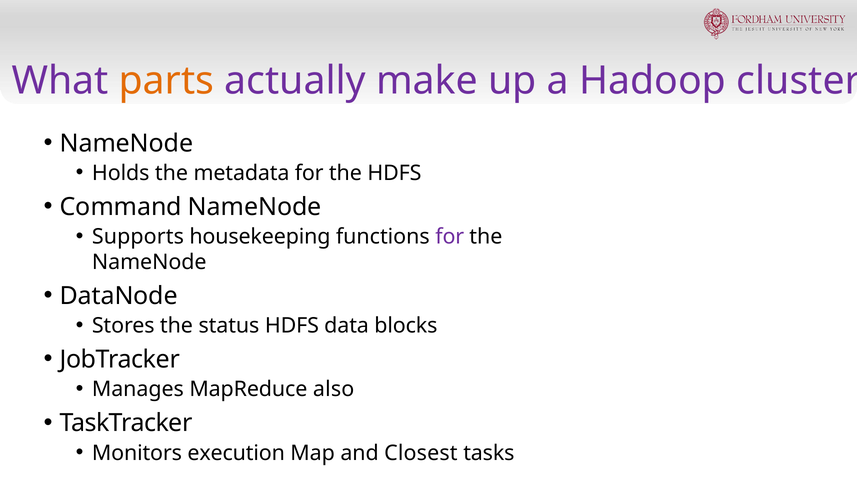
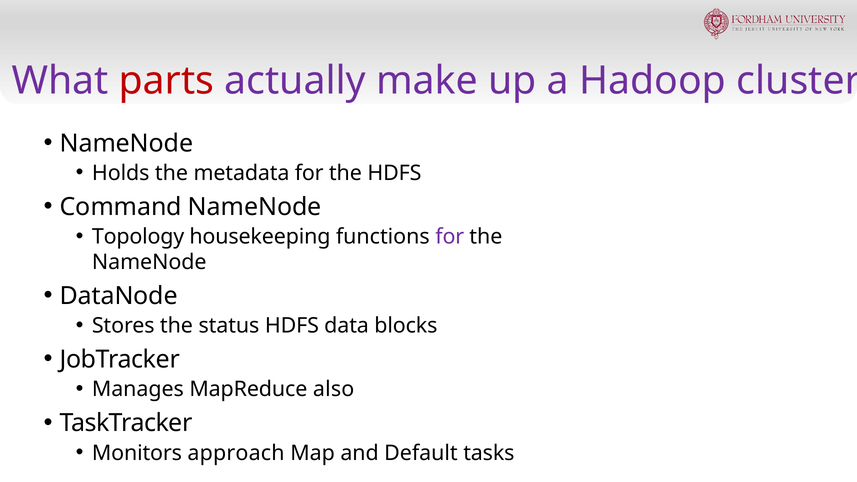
parts colour: orange -> red
Supports: Supports -> Topology
execution: execution -> approach
Closest: Closest -> Default
